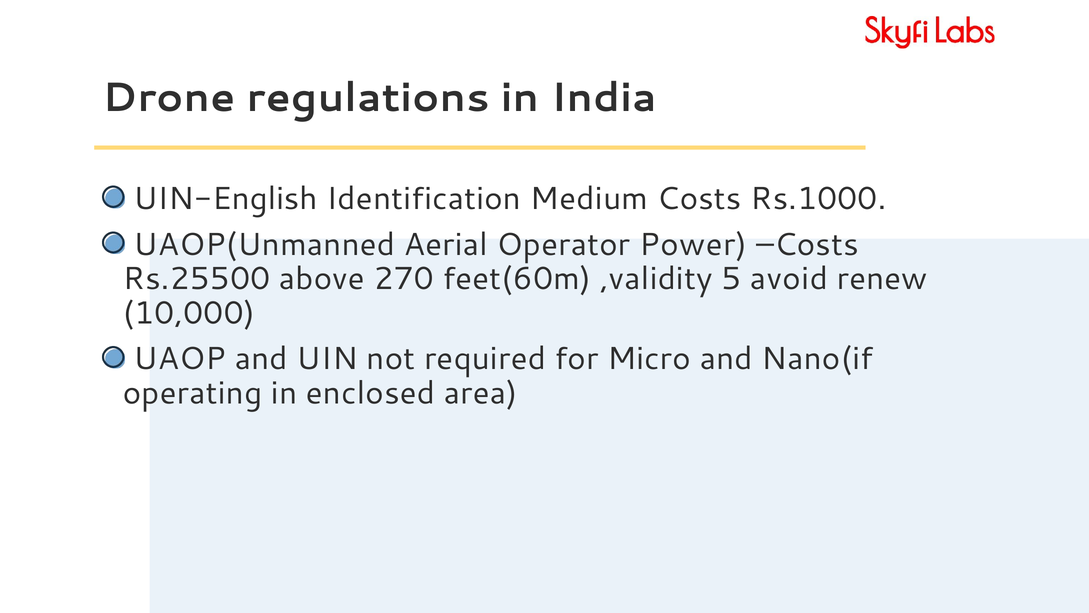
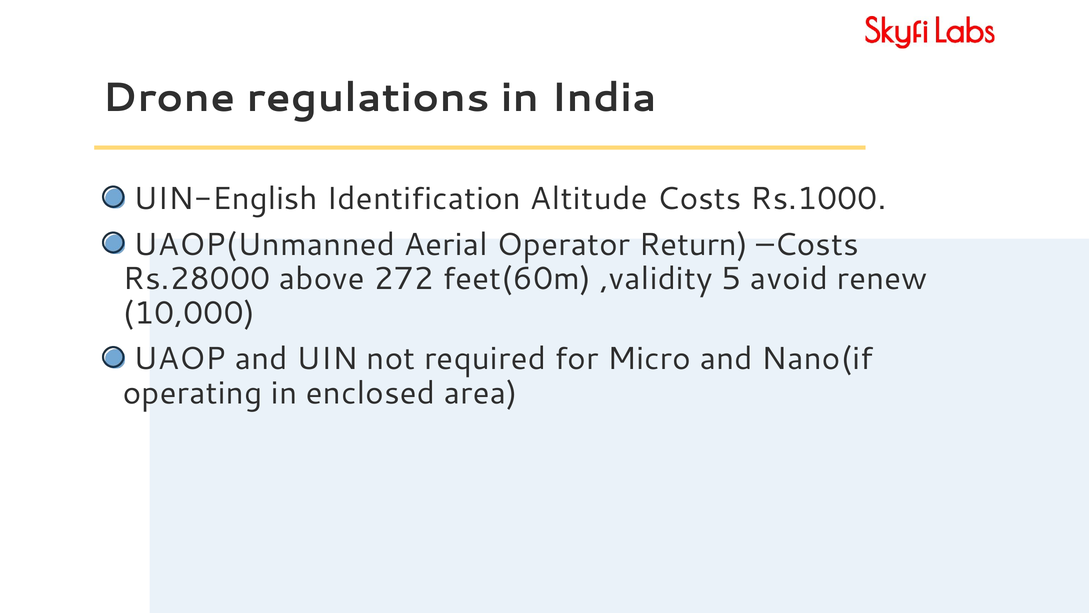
Medium: Medium -> Altitude
Power: Power -> Return
Rs.25500: Rs.25500 -> Rs.28000
270: 270 -> 272
